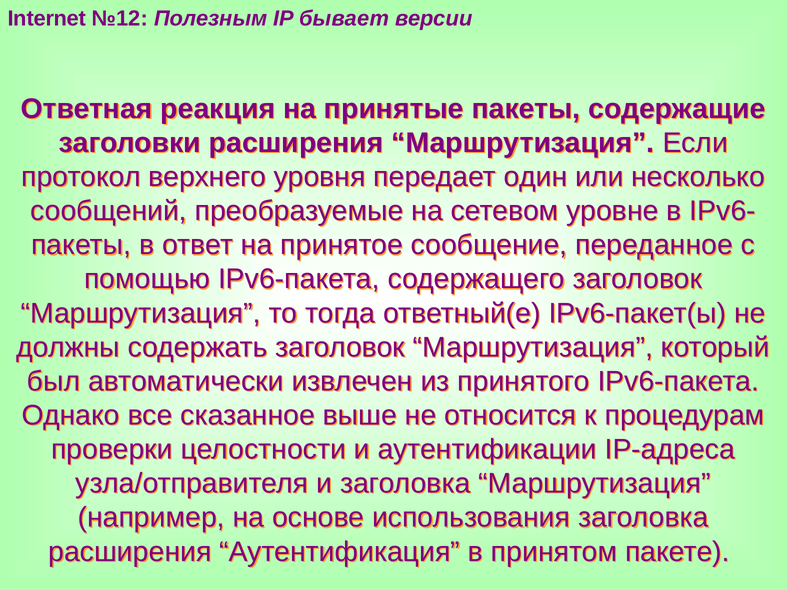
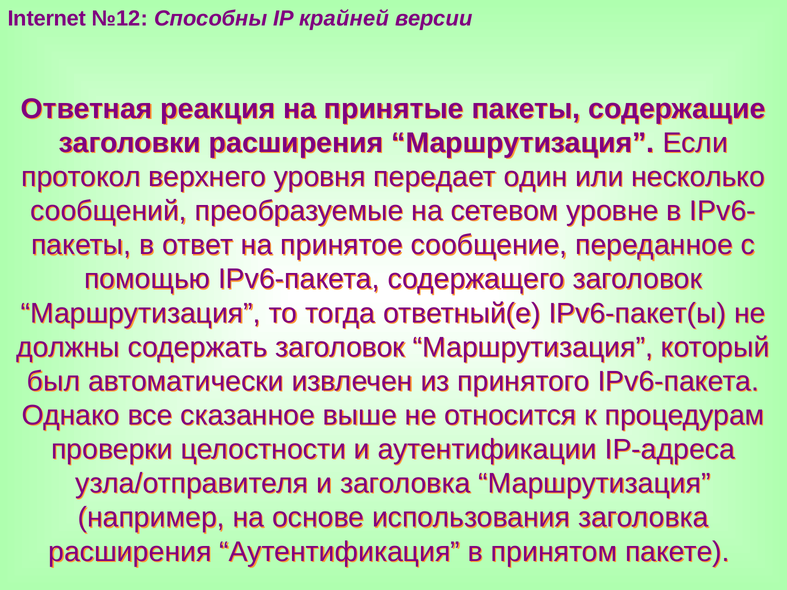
Полезным: Полезным -> Способны
бывает: бывает -> крайней
